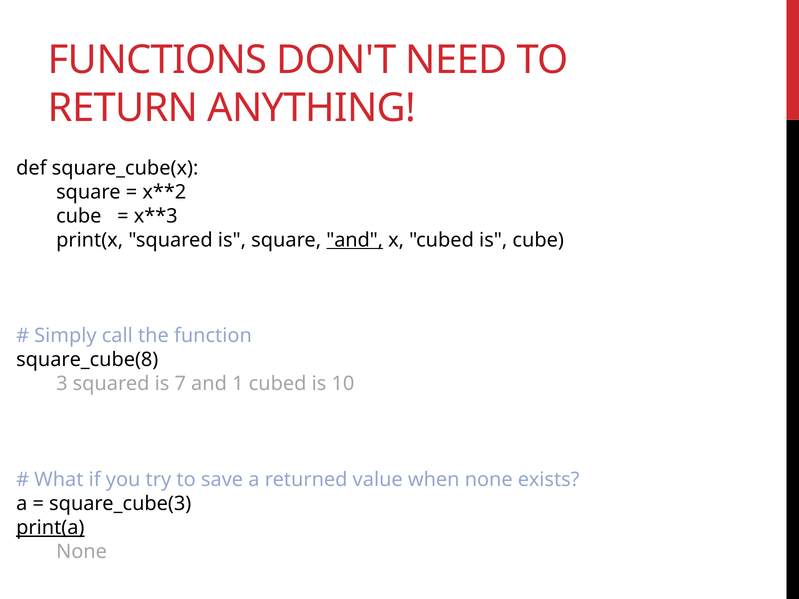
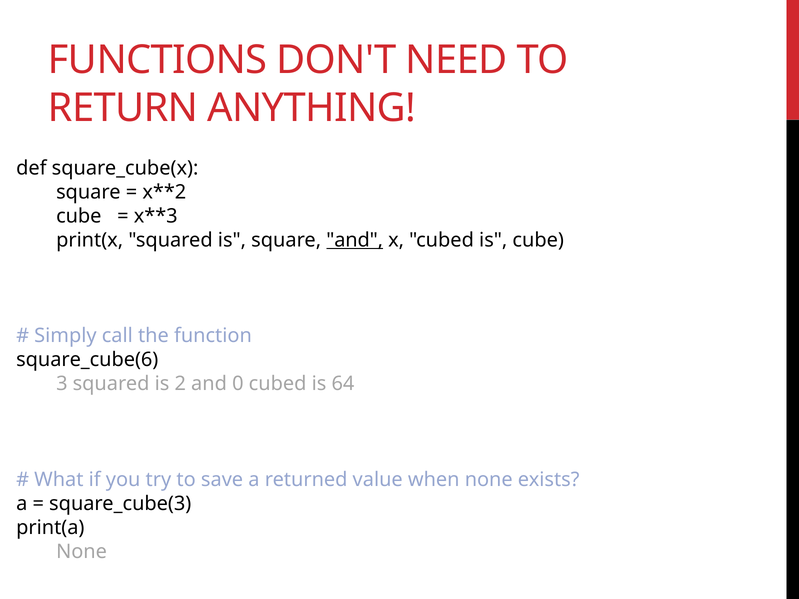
square_cube(8: square_cube(8 -> square_cube(6
7: 7 -> 2
1: 1 -> 0
10: 10 -> 64
print(a underline: present -> none
